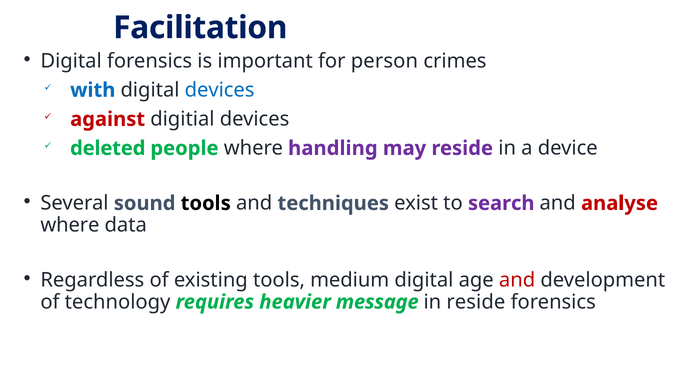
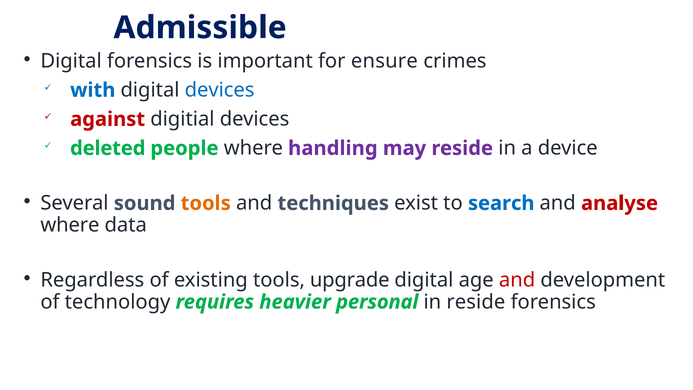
Facilitation: Facilitation -> Admissible
person: person -> ensure
tools at (206, 203) colour: black -> orange
search colour: purple -> blue
medium: medium -> upgrade
message: message -> personal
